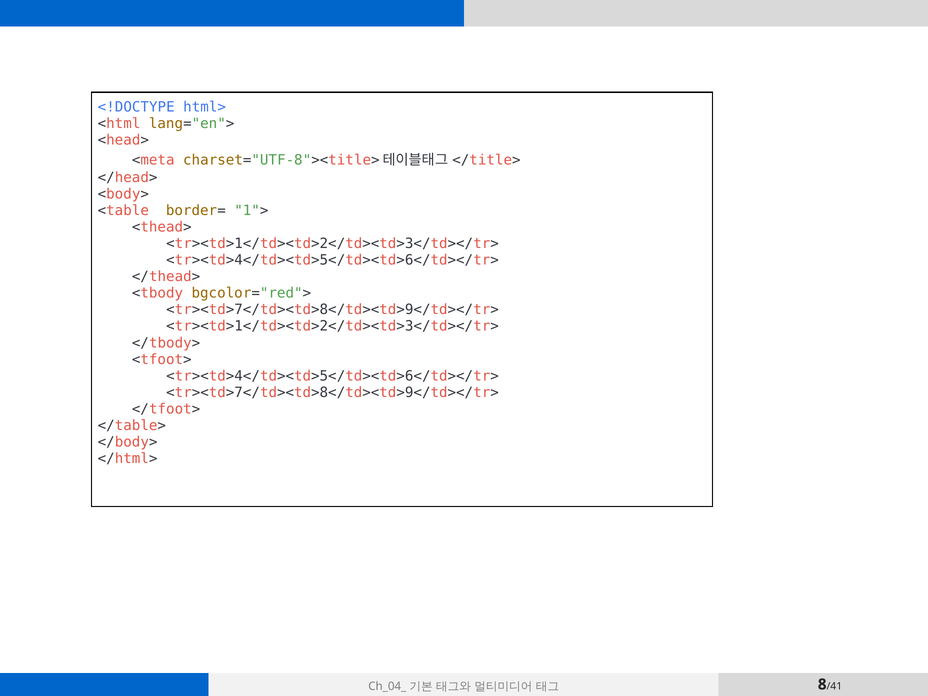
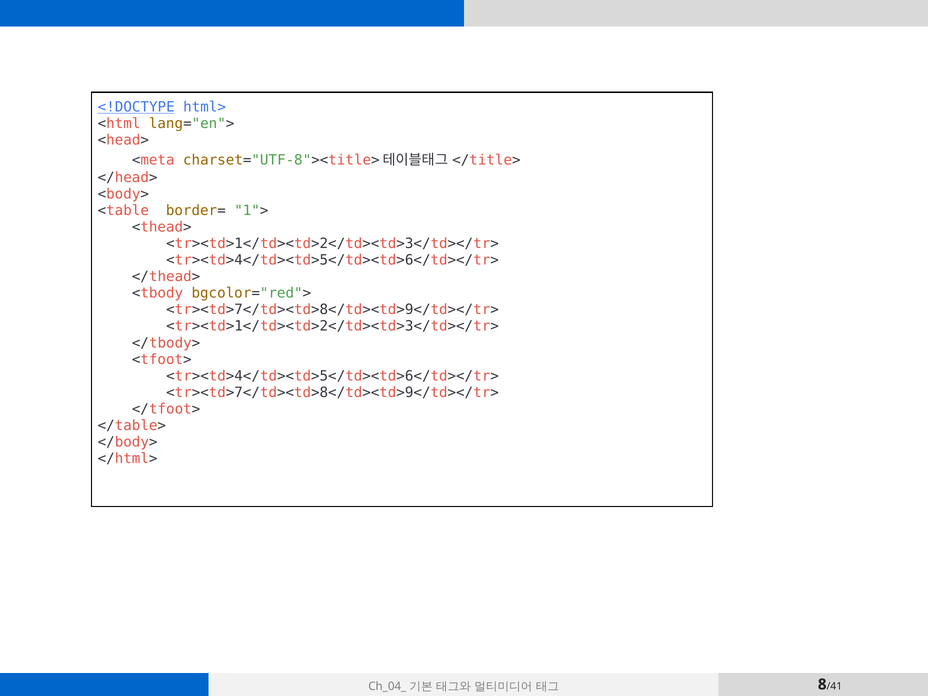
<!DOCTYPE underline: none -> present
